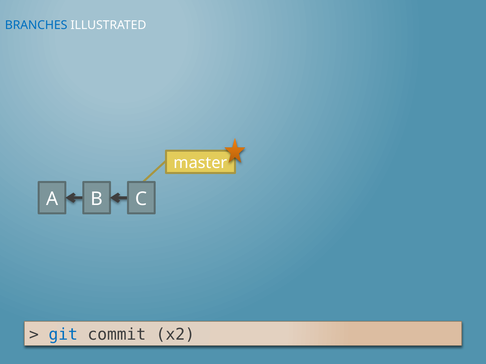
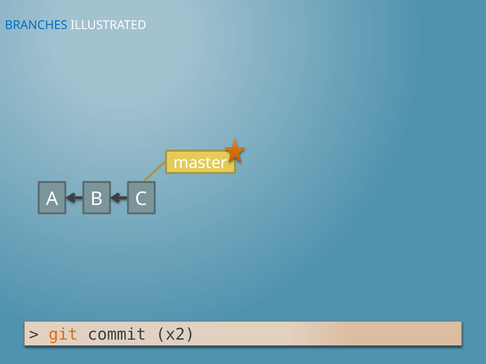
git colour: blue -> orange
